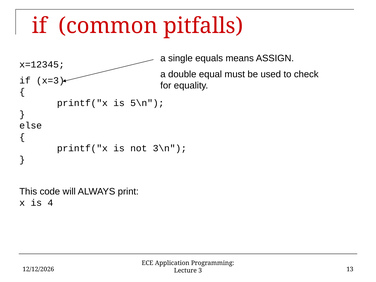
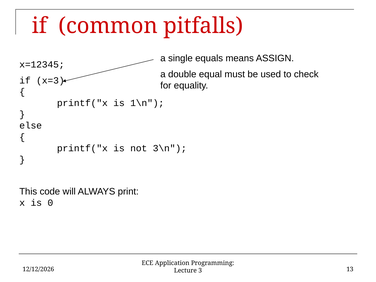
5\n: 5\n -> 1\n
4: 4 -> 0
